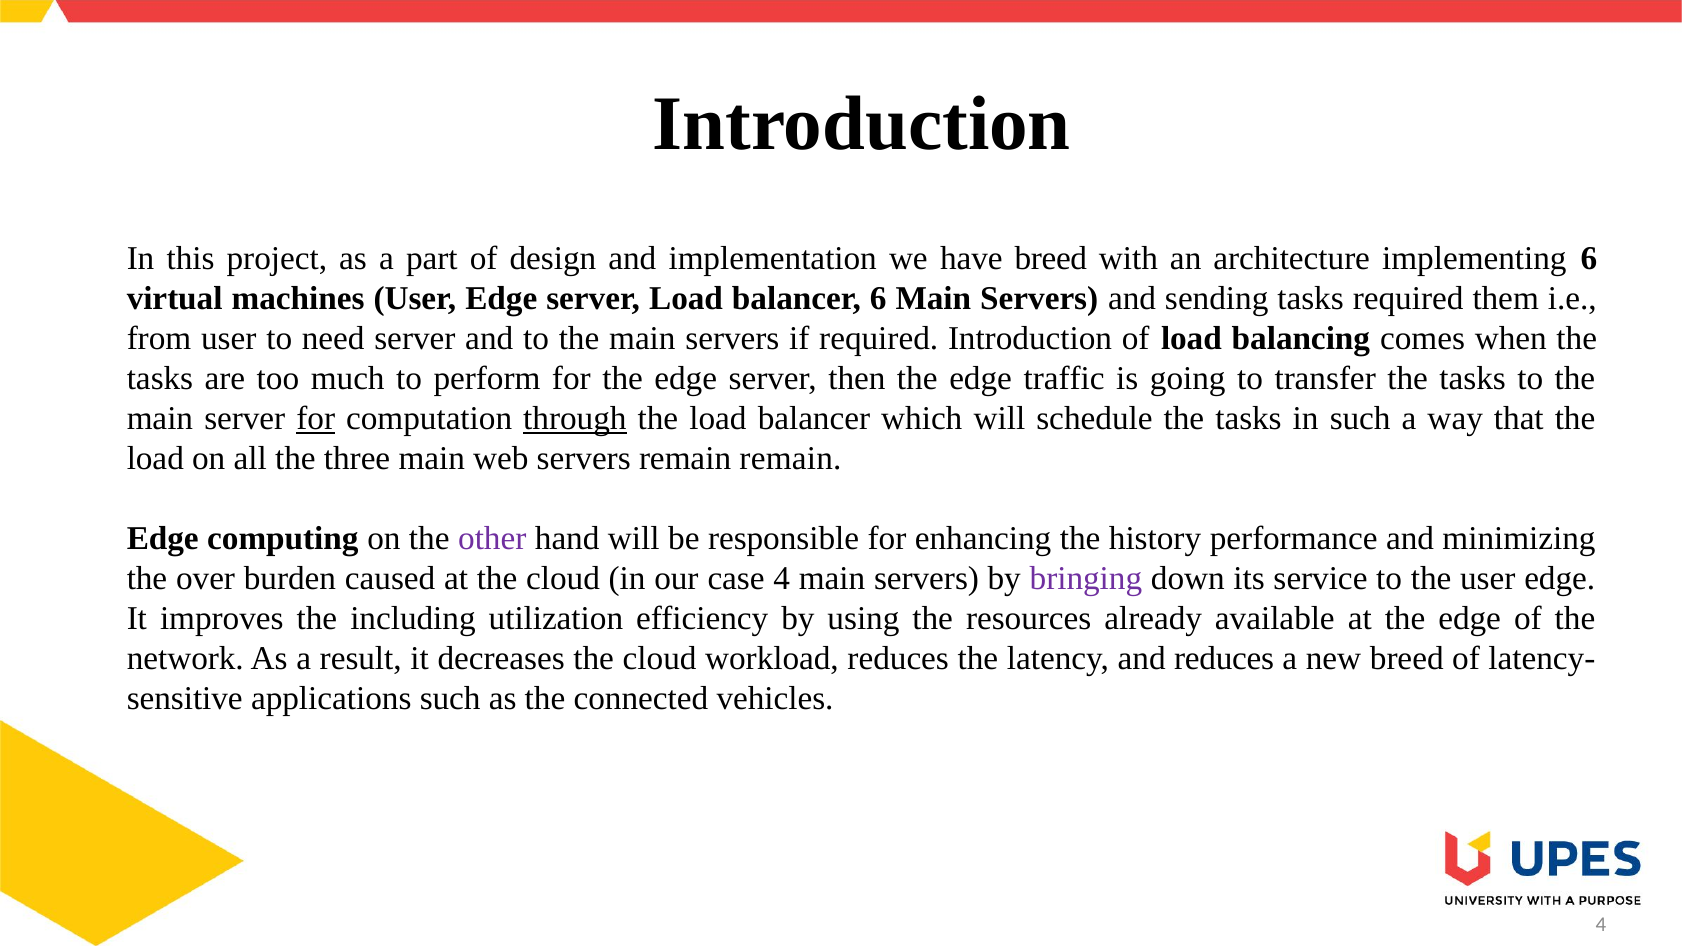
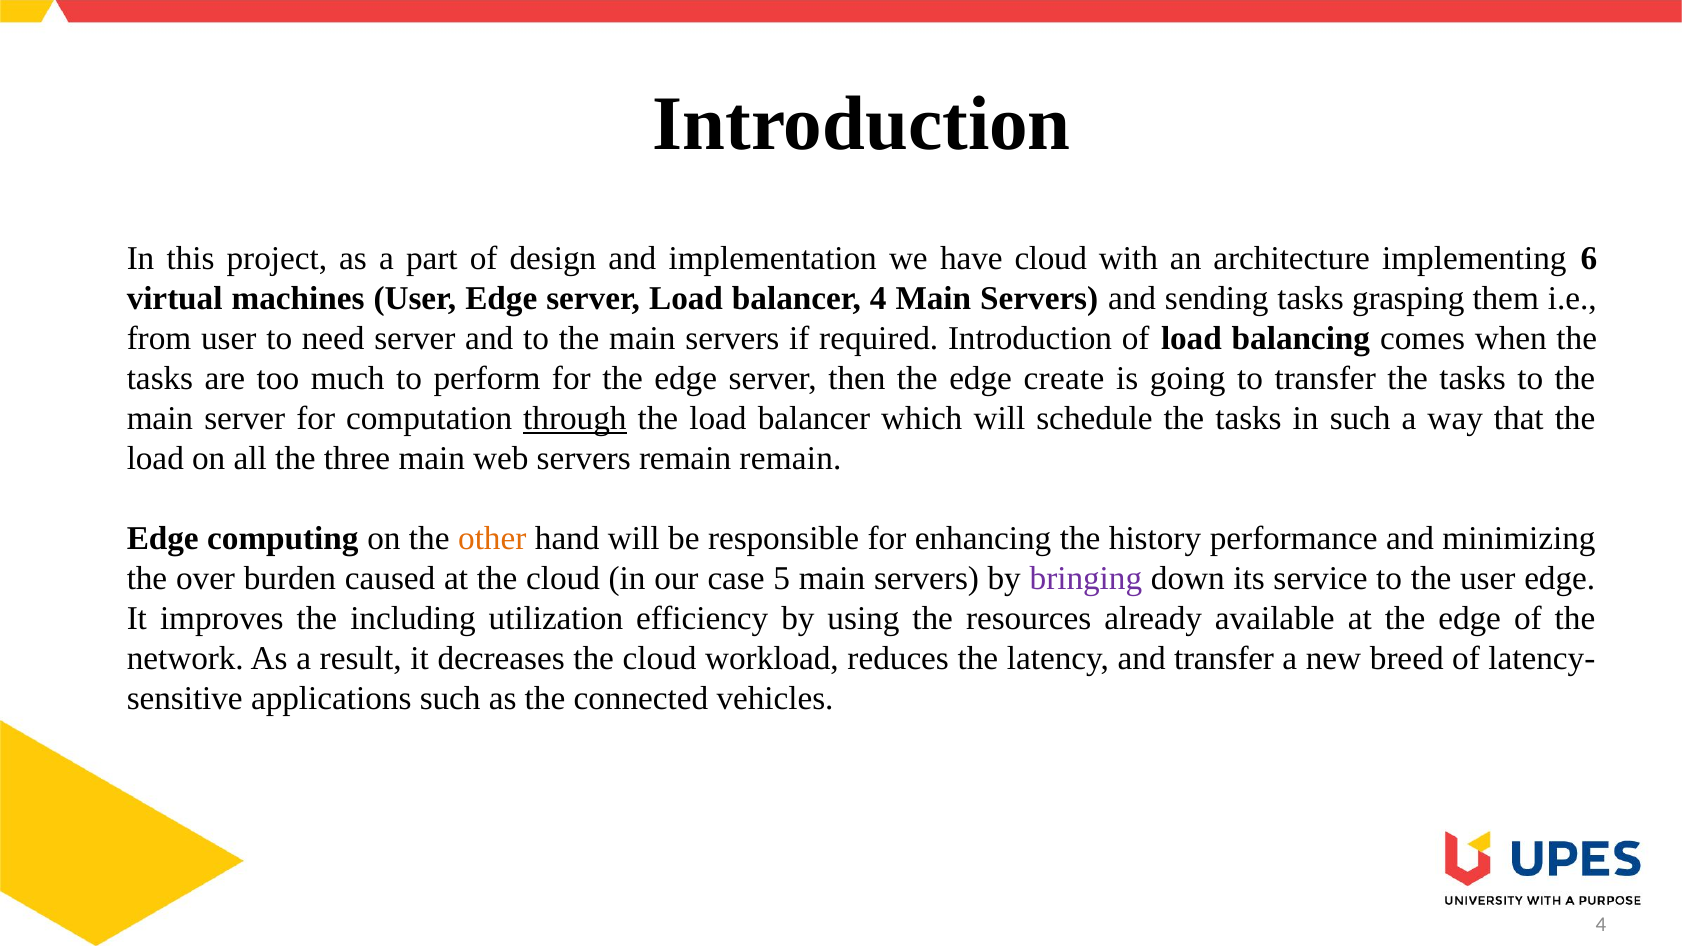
have breed: breed -> cloud
balancer 6: 6 -> 4
tasks required: required -> grasping
traffic: traffic -> create
for at (316, 419) underline: present -> none
other colour: purple -> orange
case 4: 4 -> 5
and reduces: reduces -> transfer
